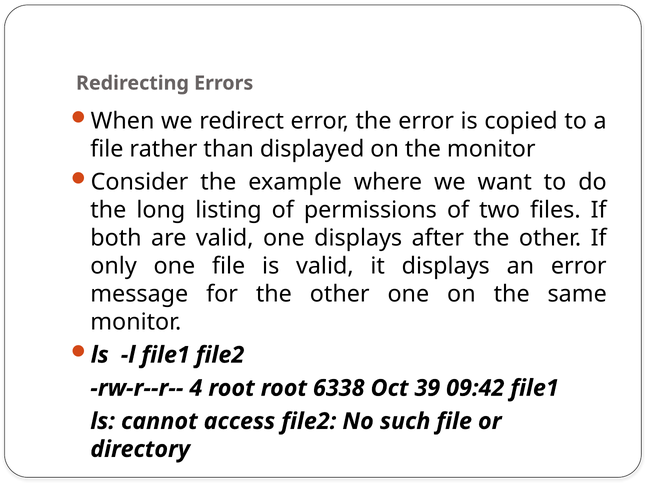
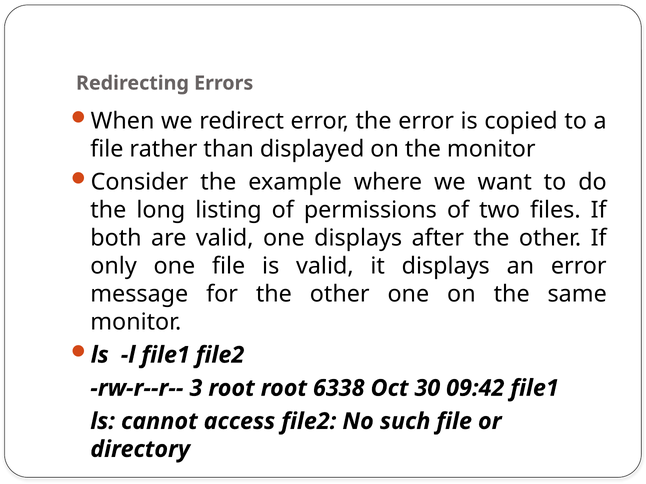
4: 4 -> 3
39: 39 -> 30
